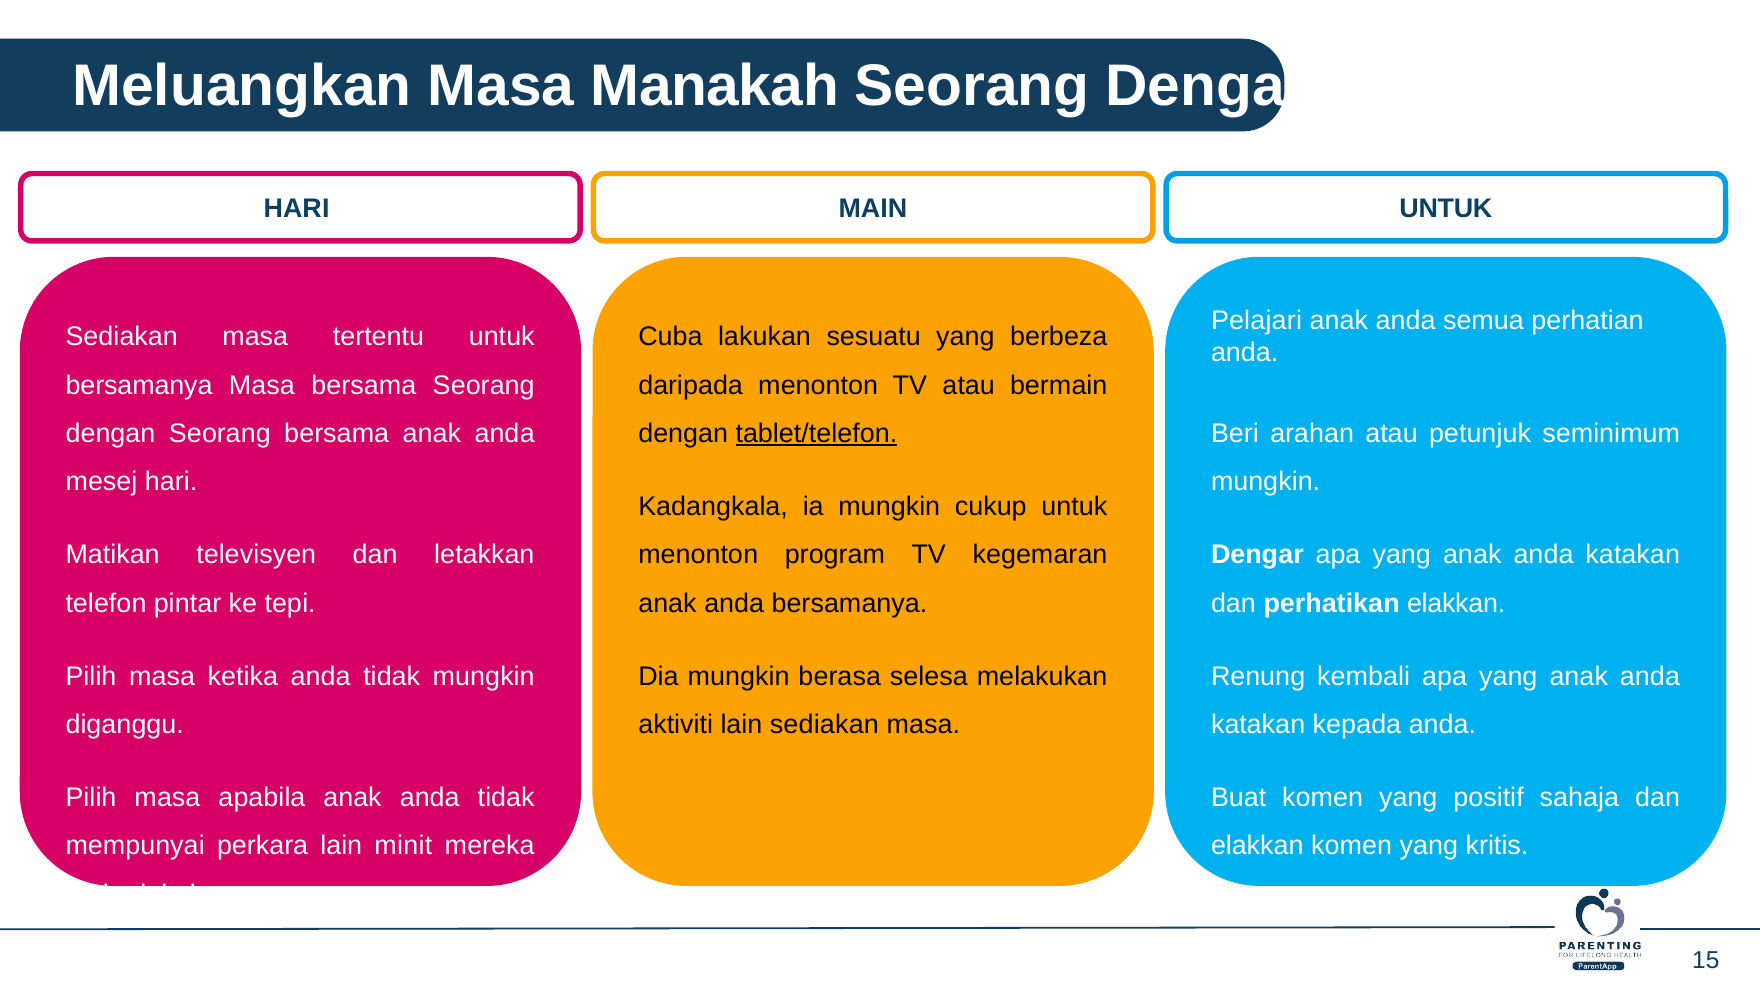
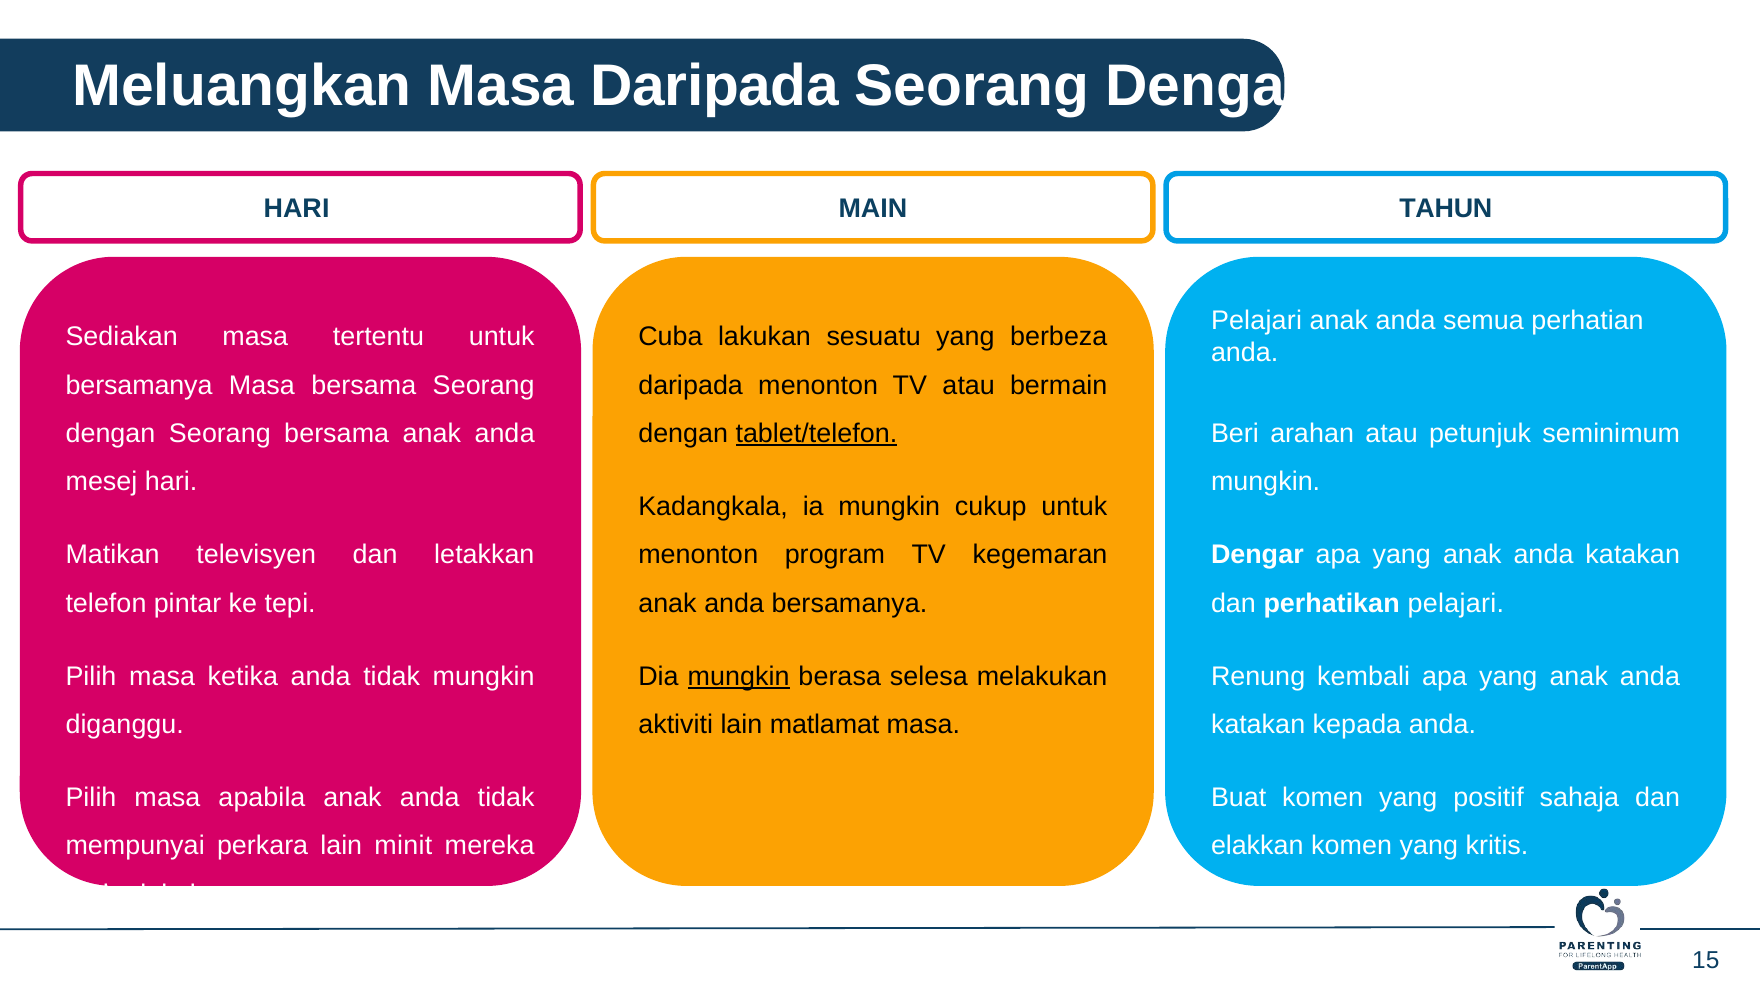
Masa Manakah: Manakah -> Daripada
UNTUK at (1446, 209): UNTUK -> TAHUN
perhatikan elakkan: elakkan -> pelajari
mungkin at (739, 676) underline: none -> present
lain sediakan: sediakan -> matlamat
